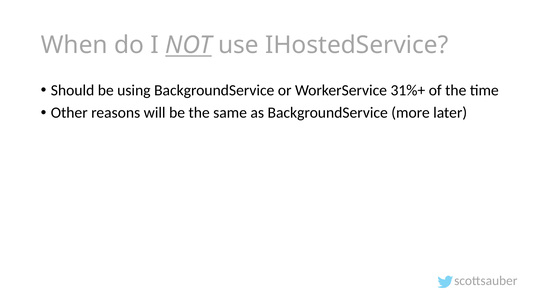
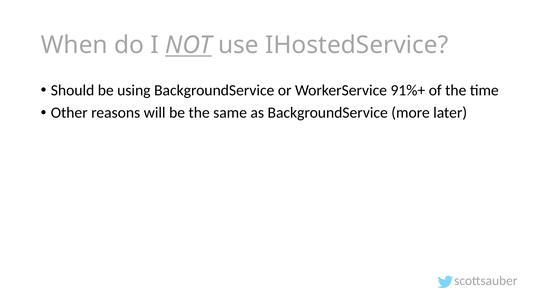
31%+: 31%+ -> 91%+
